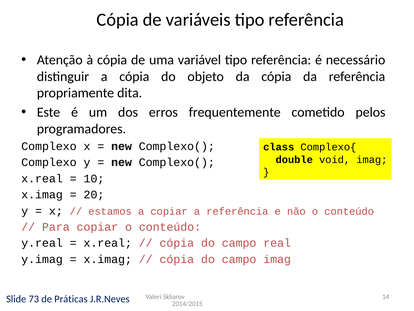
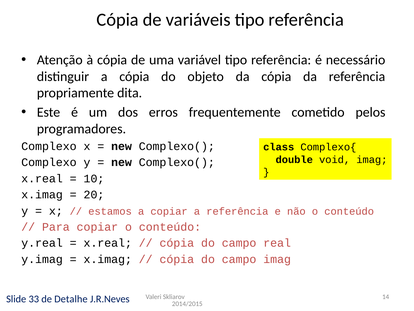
73: 73 -> 33
Práticas: Práticas -> Detalhe
